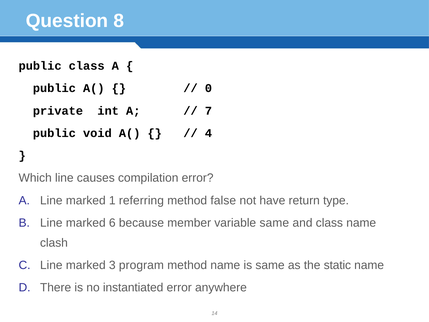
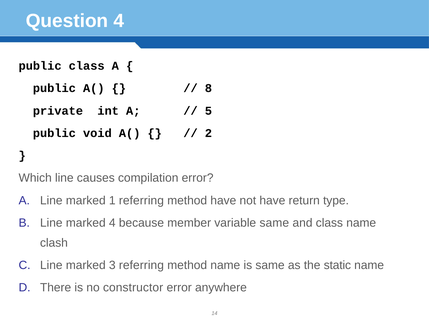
Question 8: 8 -> 4
0: 0 -> 8
7: 7 -> 5
4: 4 -> 2
method false: false -> have
marked 6: 6 -> 4
3 program: program -> referring
instantiated: instantiated -> constructor
